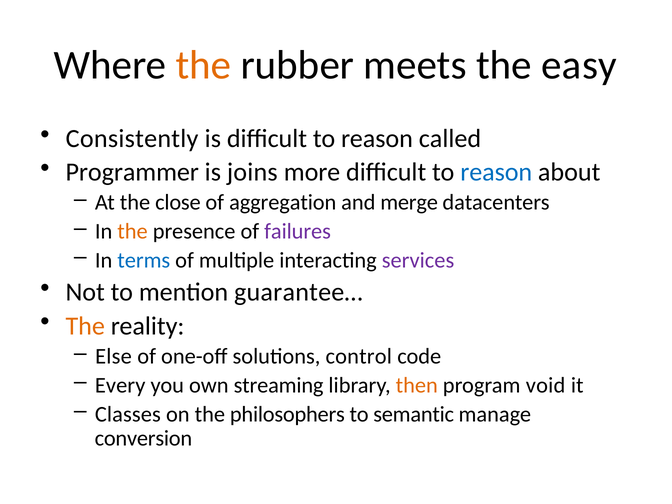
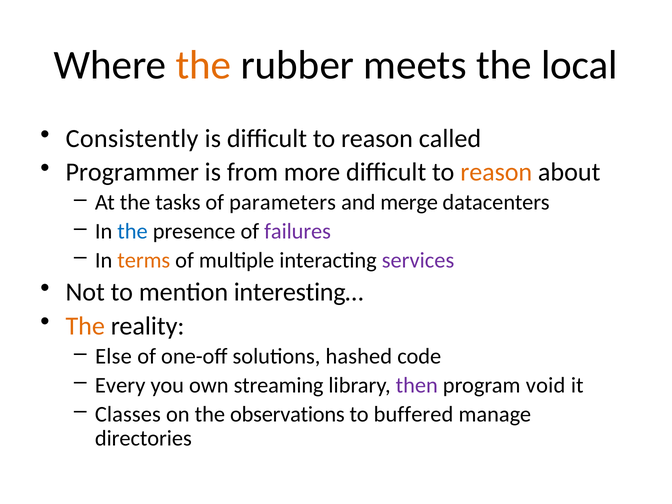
easy: easy -> local
joins: joins -> from
reason at (496, 172) colour: blue -> orange
close: close -> tasks
aggregation: aggregation -> parameters
the at (133, 231) colour: orange -> blue
terms colour: blue -> orange
guarantee…: guarantee… -> interesting…
control: control -> hashed
then colour: orange -> purple
philosophers: philosophers -> observations
semantic: semantic -> buffered
conversion: conversion -> directories
